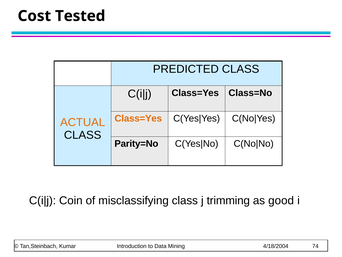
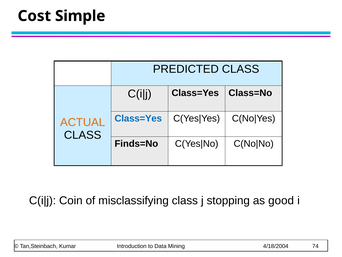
Tested: Tested -> Simple
Class=Yes at (138, 118) colour: orange -> blue
Parity=No: Parity=No -> Finds=No
trimming: trimming -> stopping
